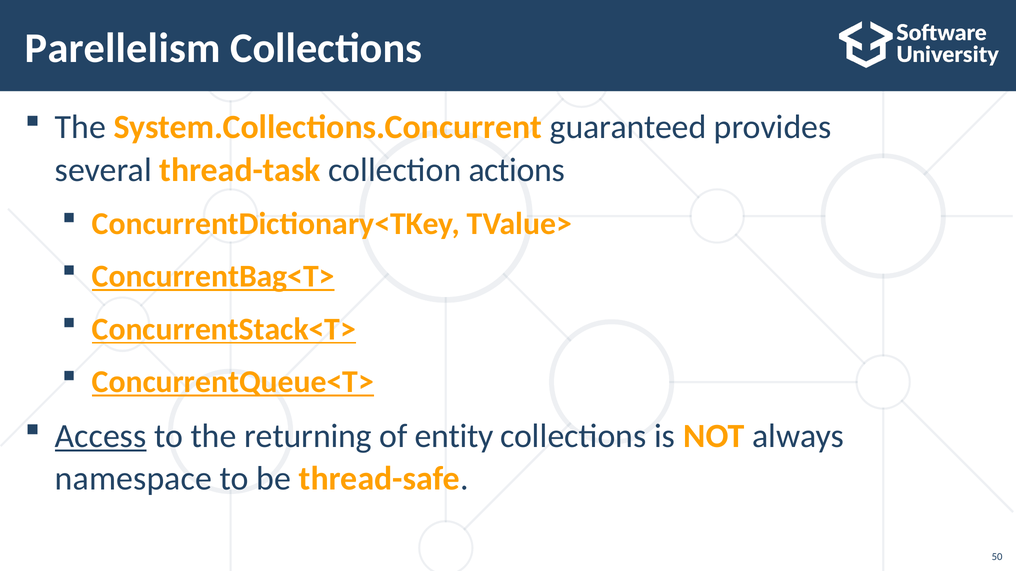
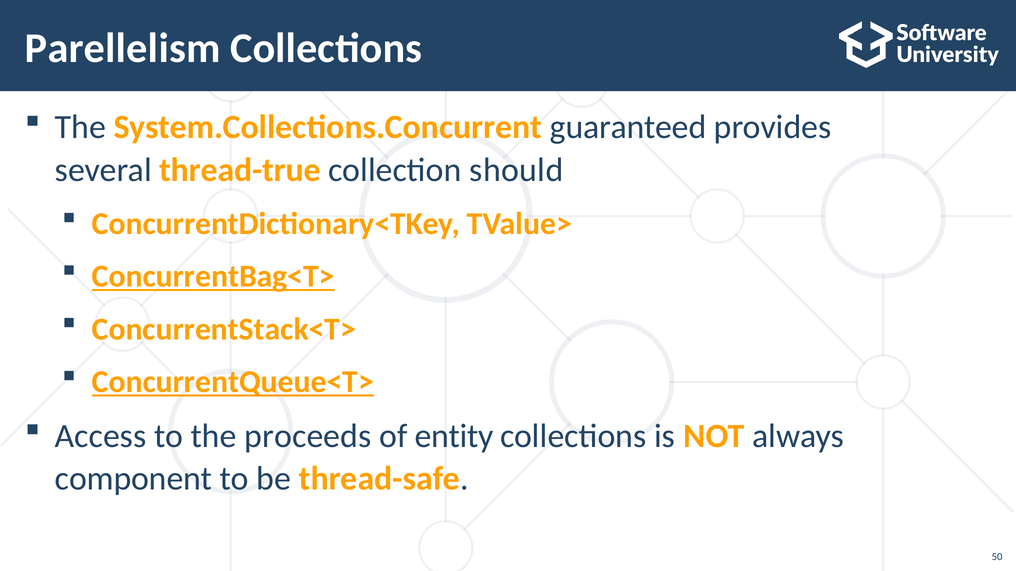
thread-task: thread-task -> thread-true
actions: actions -> should
ConcurrentStack<T> underline: present -> none
Access underline: present -> none
returning: returning -> proceeds
namespace: namespace -> component
